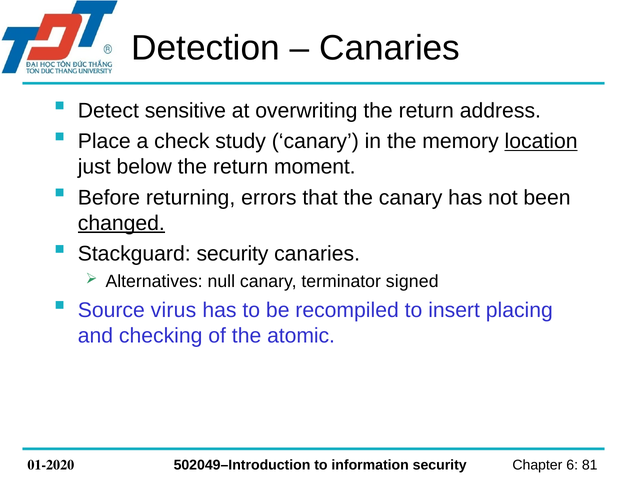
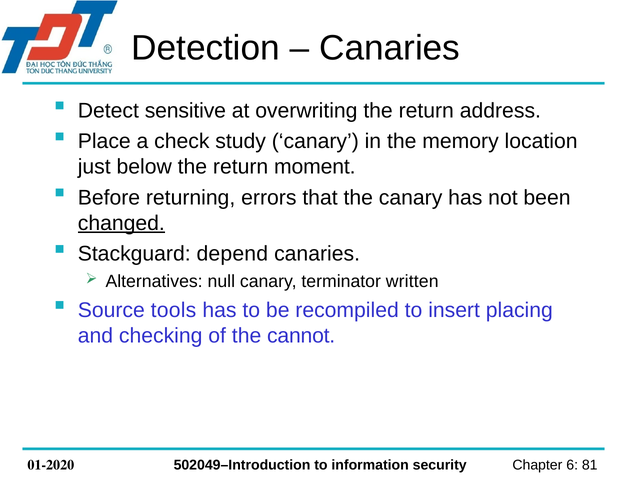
location underline: present -> none
Stackguard security: security -> depend
signed: signed -> written
virus: virus -> tools
atomic: atomic -> cannot
